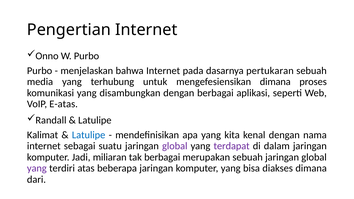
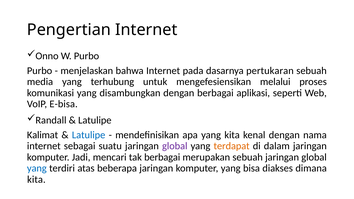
mengefesiensikan dimana: dimana -> melalui
E-atas: E-atas -> E-bisa
terdapat colour: purple -> orange
miliaran: miliaran -> mencari
yang at (37, 168) colour: purple -> blue
dari at (36, 180): dari -> kita
